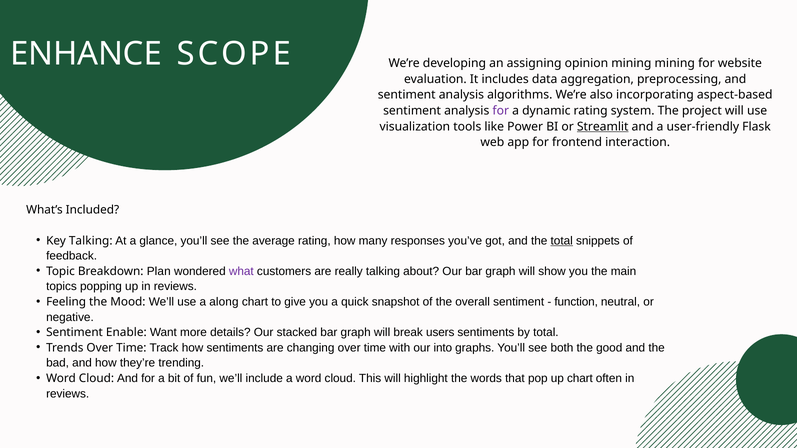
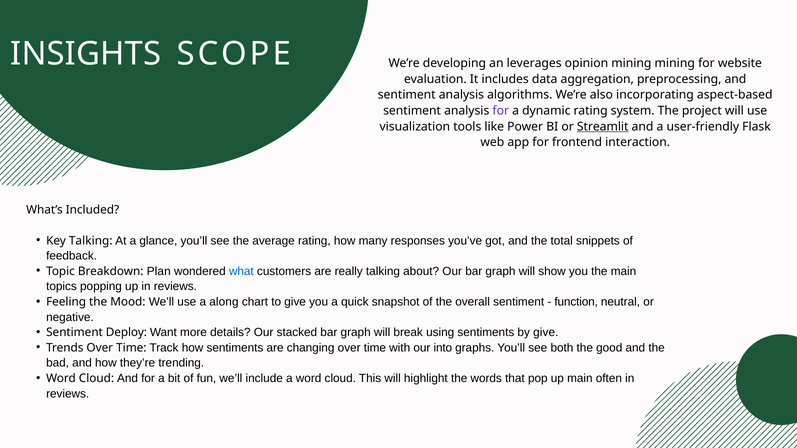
ENHANCE: ENHANCE -> INSIGHTS
assigning: assigning -> leverages
total at (562, 241) underline: present -> none
what colour: purple -> blue
Enable: Enable -> Deploy
users: users -> using
by total: total -> give
up chart: chart -> main
